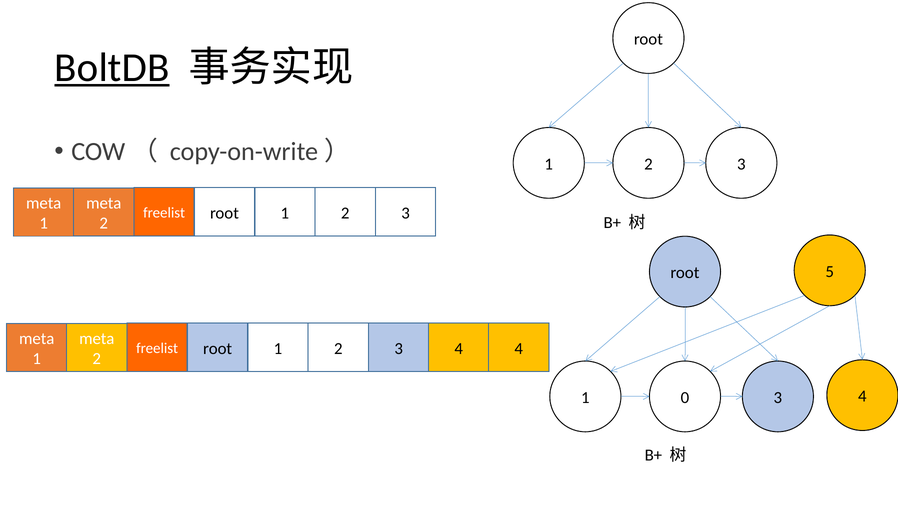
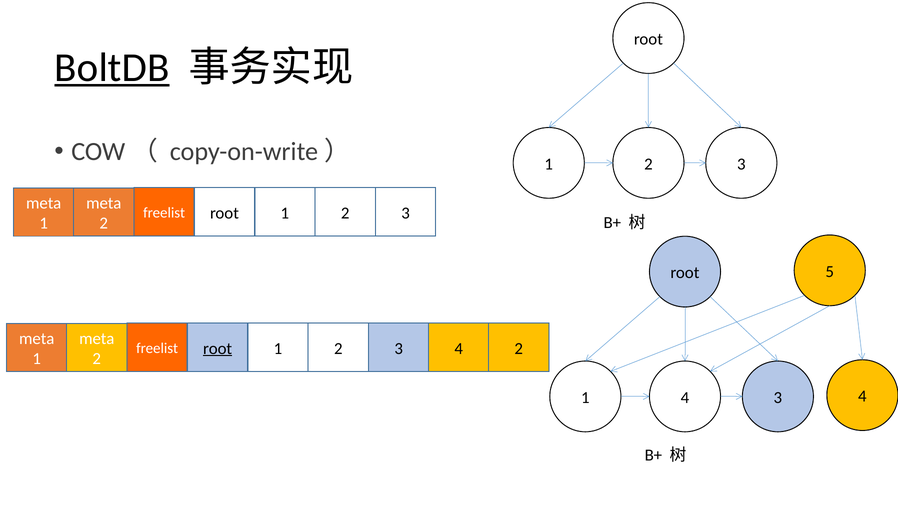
root at (218, 349) underline: none -> present
4 4: 4 -> 2
1 0: 0 -> 4
